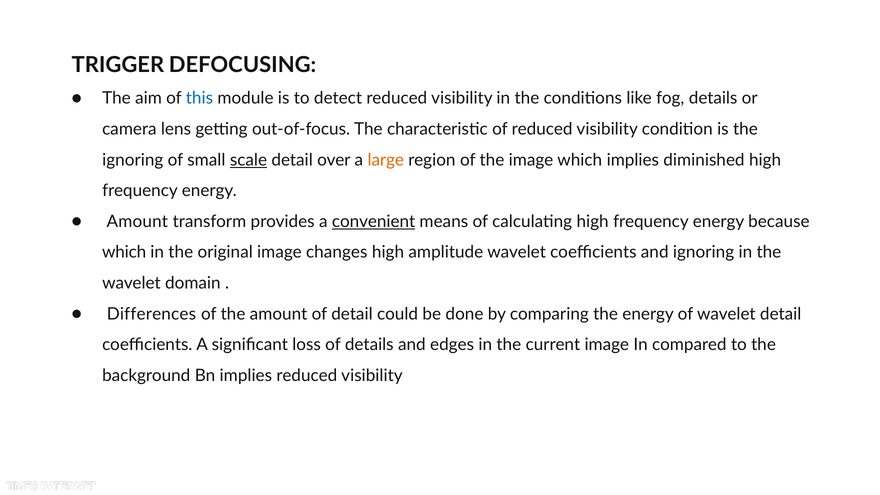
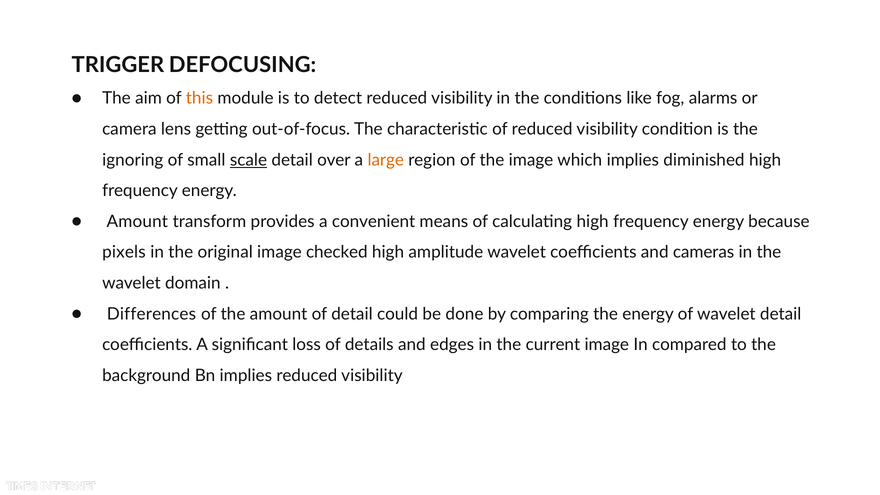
this colour: blue -> orange
fog details: details -> alarms
convenient underline: present -> none
which at (124, 252): which -> pixels
changes: changes -> checked
and ignoring: ignoring -> cameras
